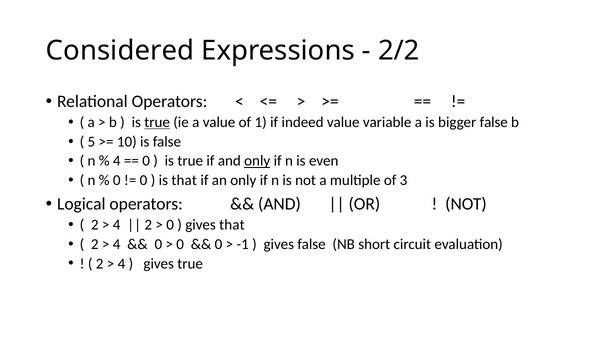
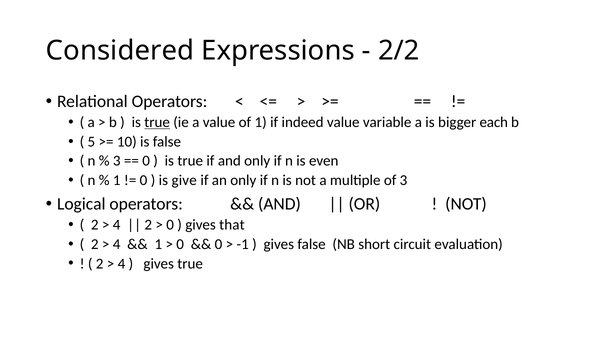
bigger false: false -> each
4 at (117, 161): 4 -> 3
only at (257, 161) underline: present -> none
0 at (117, 180): 0 -> 1
is that: that -> give
0 at (158, 244): 0 -> 1
